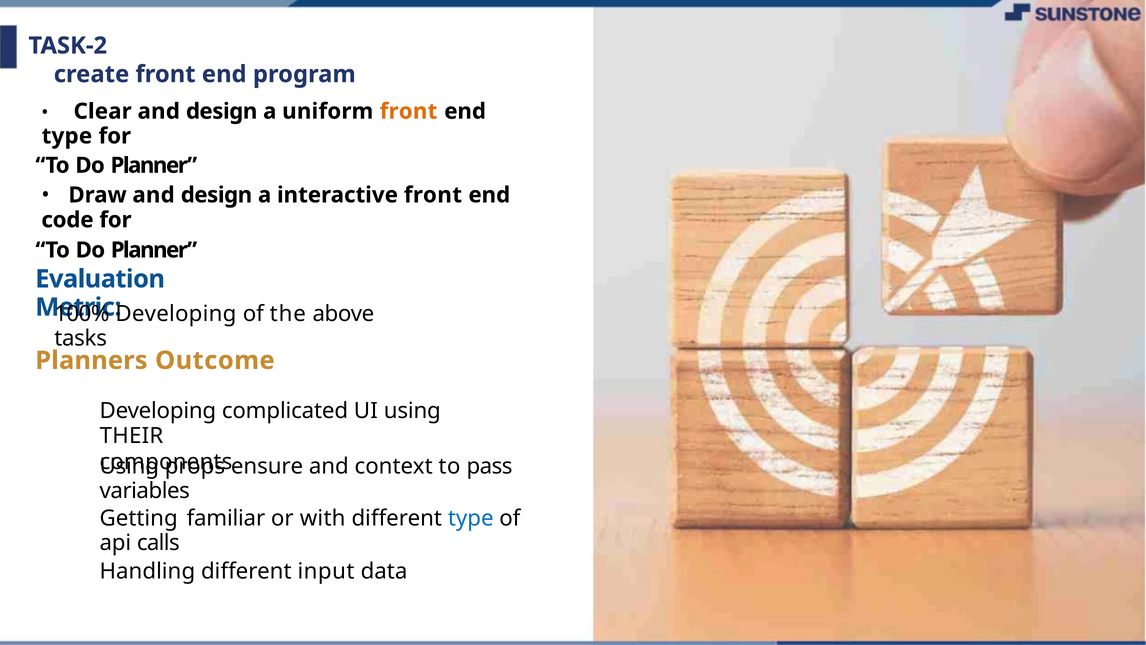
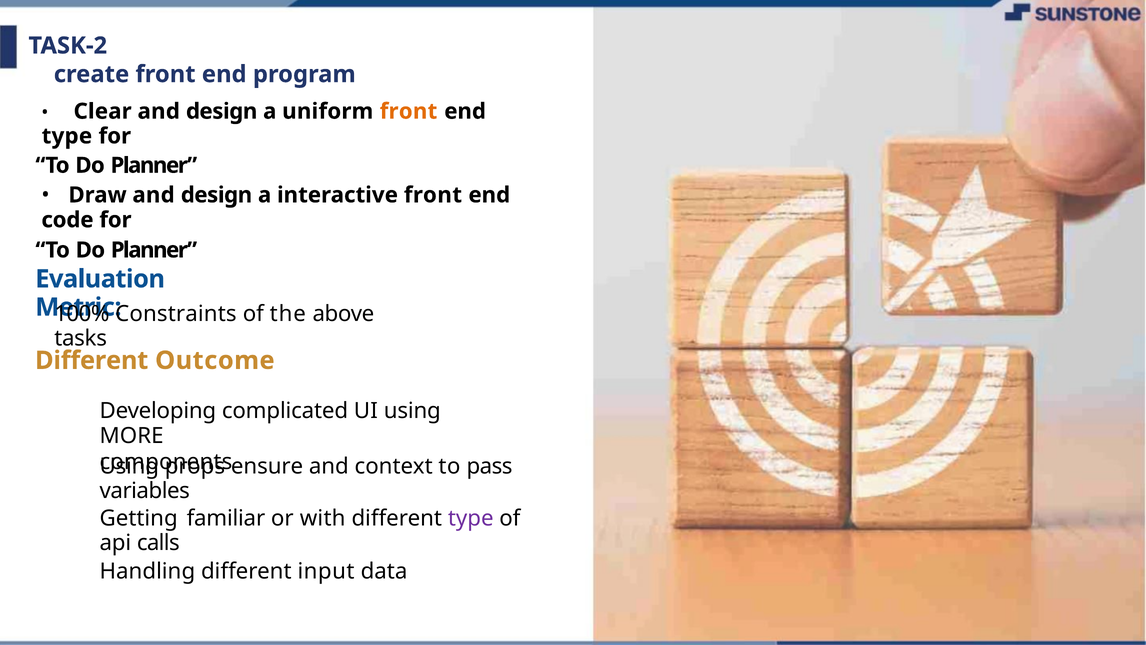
Developing at (176, 314): Developing -> Constraints
Planners at (91, 360): Planners -> Different
THEIR: THEIR -> MORE
type at (471, 518) colour: blue -> purple
